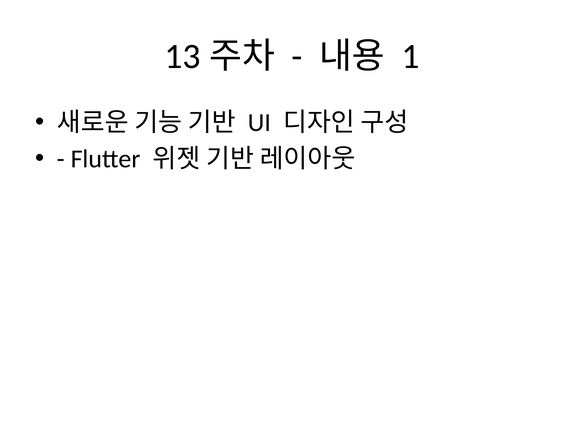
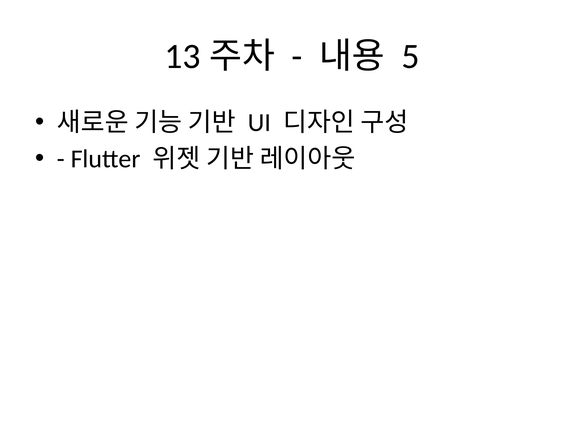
1: 1 -> 5
